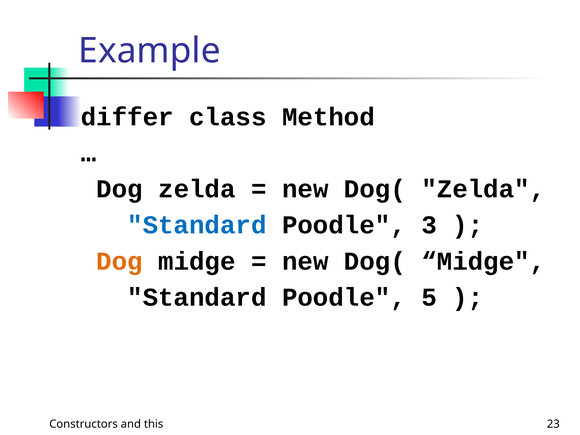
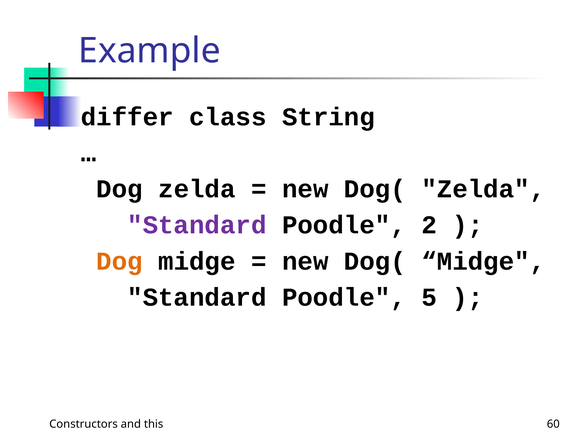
Method: Method -> String
Standard at (197, 225) colour: blue -> purple
3: 3 -> 2
23: 23 -> 60
